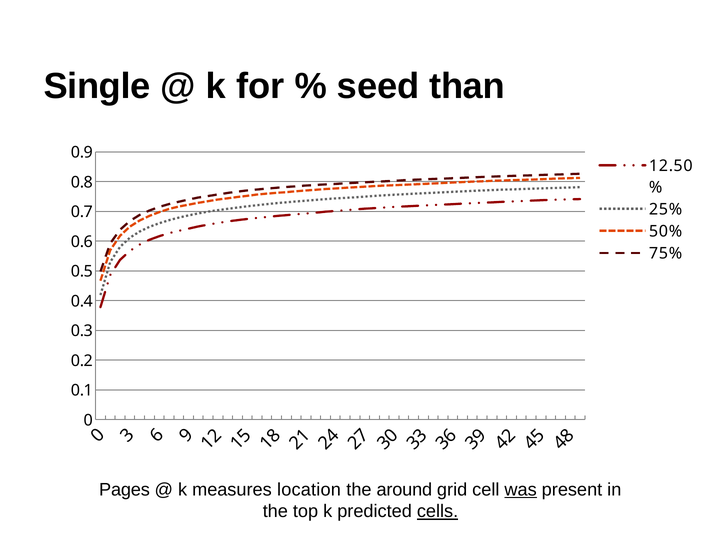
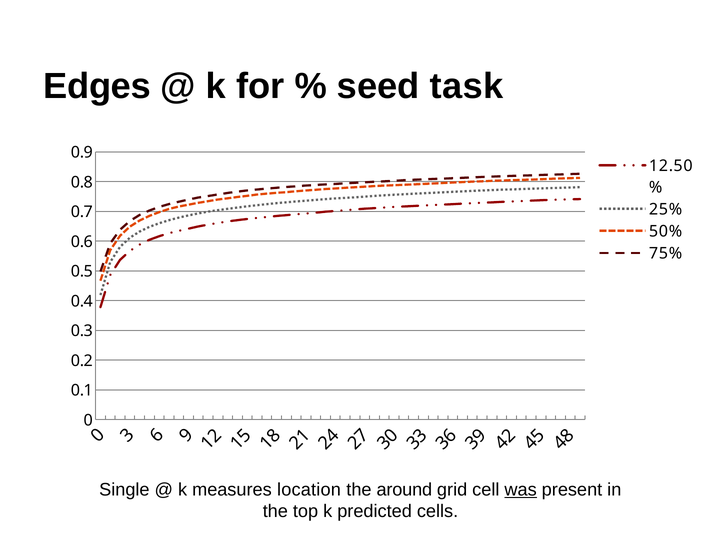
Single: Single -> Edges
than: than -> task
Pages: Pages -> Single
cells underline: present -> none
